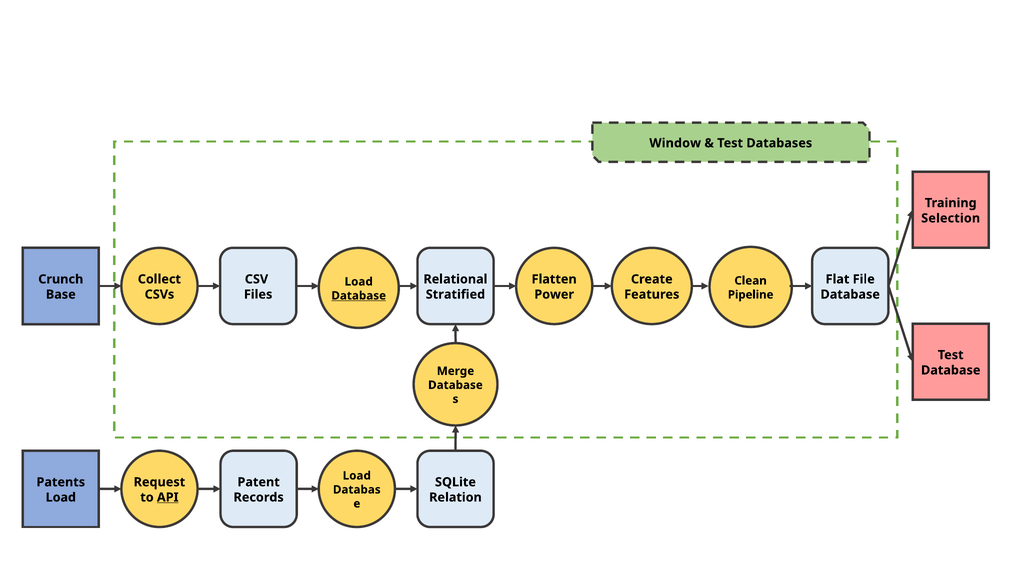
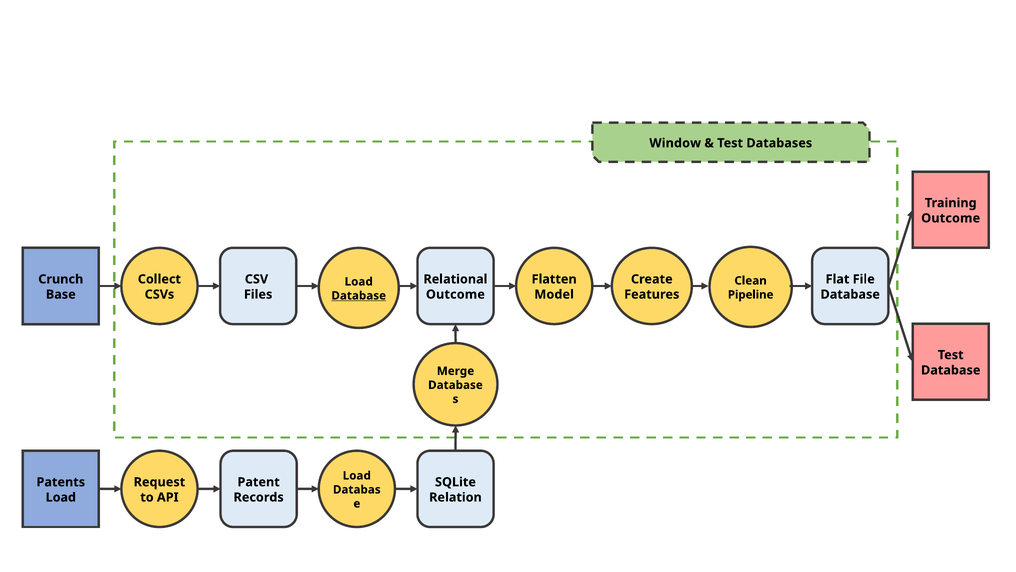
Selection at (951, 218): Selection -> Outcome
Stratified at (455, 294): Stratified -> Outcome
Power: Power -> Model
API underline: present -> none
